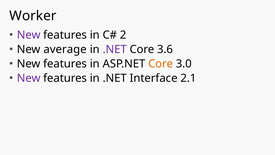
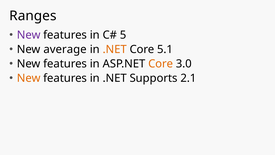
Worker: Worker -> Ranges
2: 2 -> 5
.NET at (115, 49) colour: purple -> orange
3.6: 3.6 -> 5.1
New at (29, 78) colour: purple -> orange
Interface: Interface -> Supports
